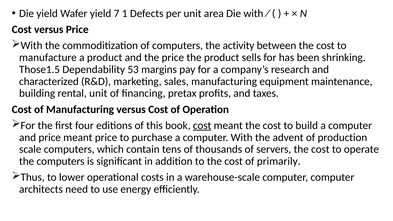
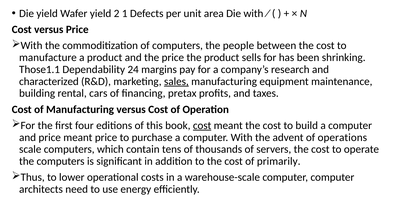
7: 7 -> 2
activity: activity -> people
Those1.5: Those1.5 -> Those1.1
53: 53 -> 24
sales underline: none -> present
rental unit: unit -> cars
production: production -> operations
